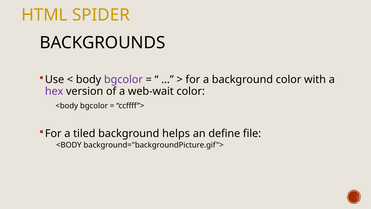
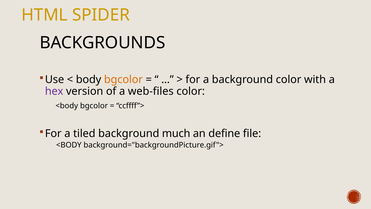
bgcolor at (123, 79) colour: purple -> orange
web-wait: web-wait -> web-files
helps: helps -> much
